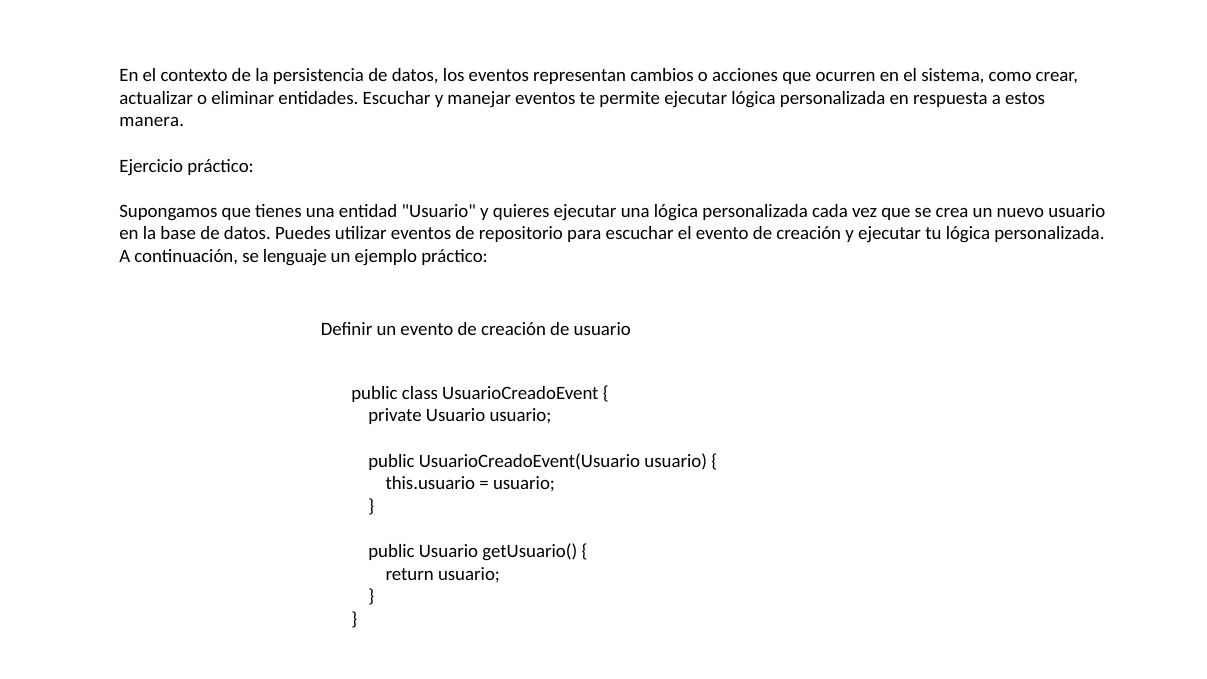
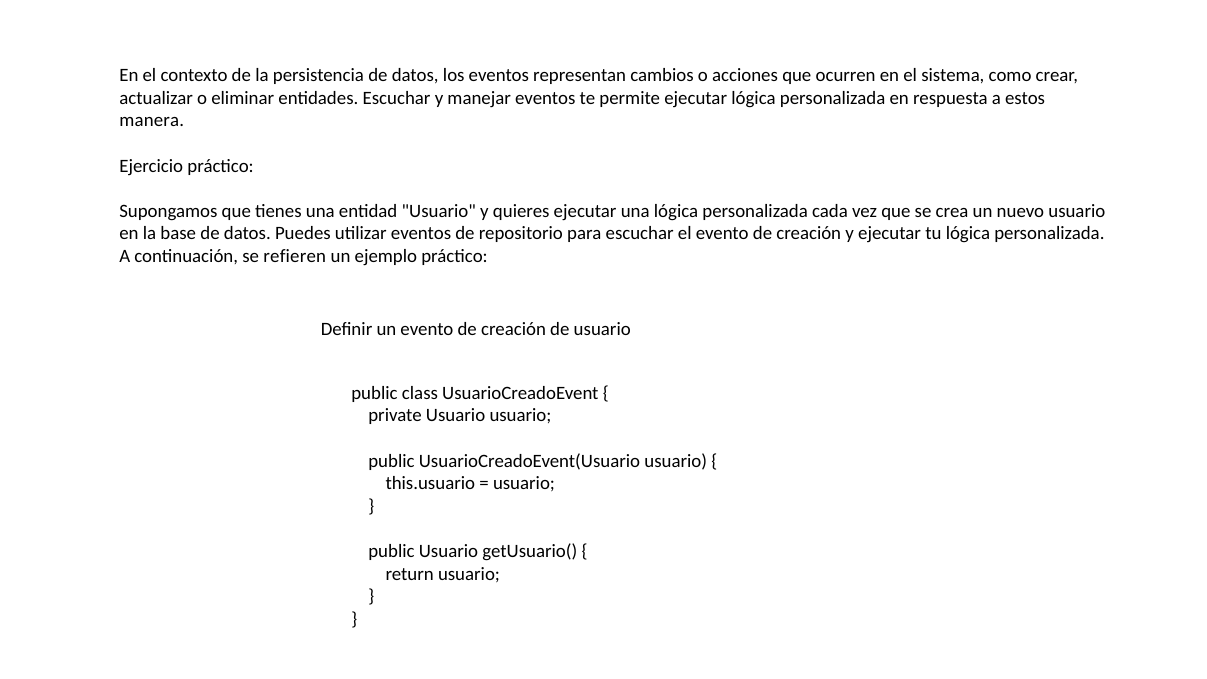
lenguaje: lenguaje -> refieren
